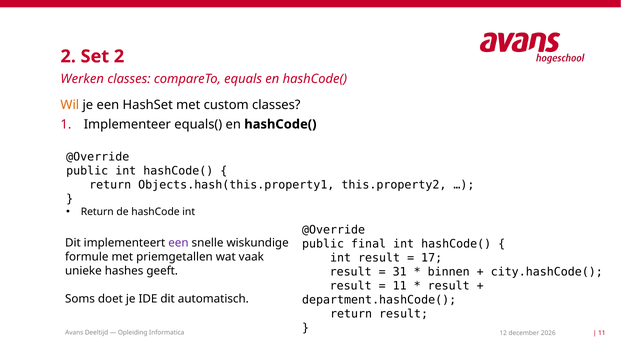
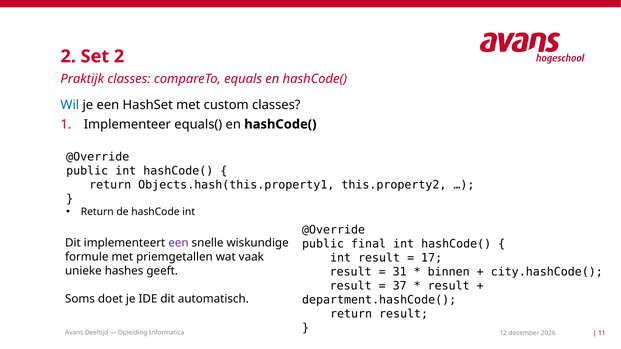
Werken: Werken -> Praktijk
Wil colour: orange -> blue
11 at (400, 286): 11 -> 37
